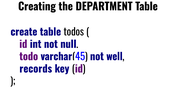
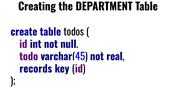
well: well -> real
